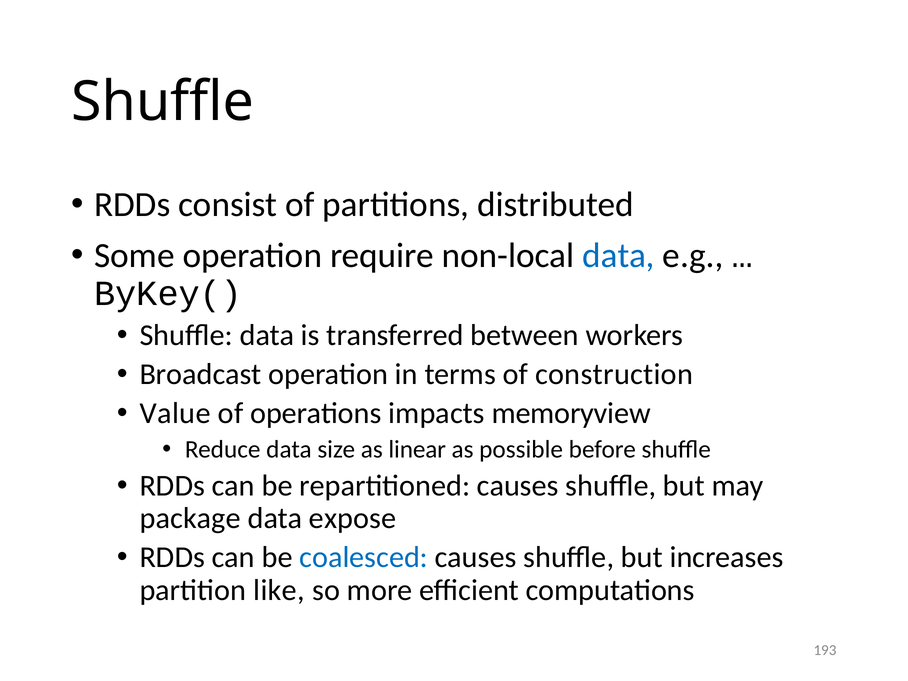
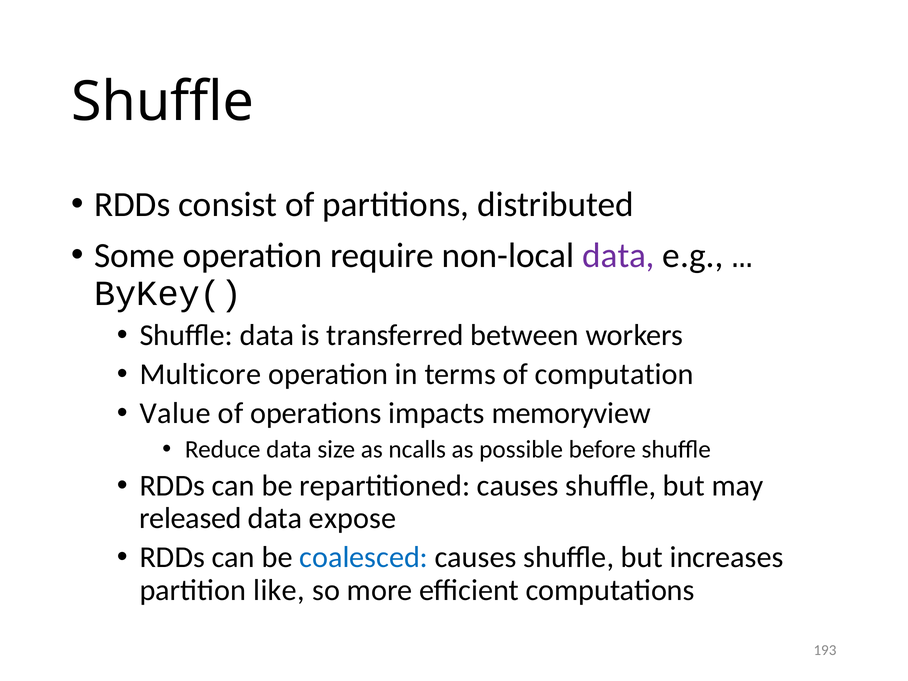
data at (619, 255) colour: blue -> purple
Broadcast: Broadcast -> Multicore
construction: construction -> computation
linear: linear -> ncalls
package: package -> released
